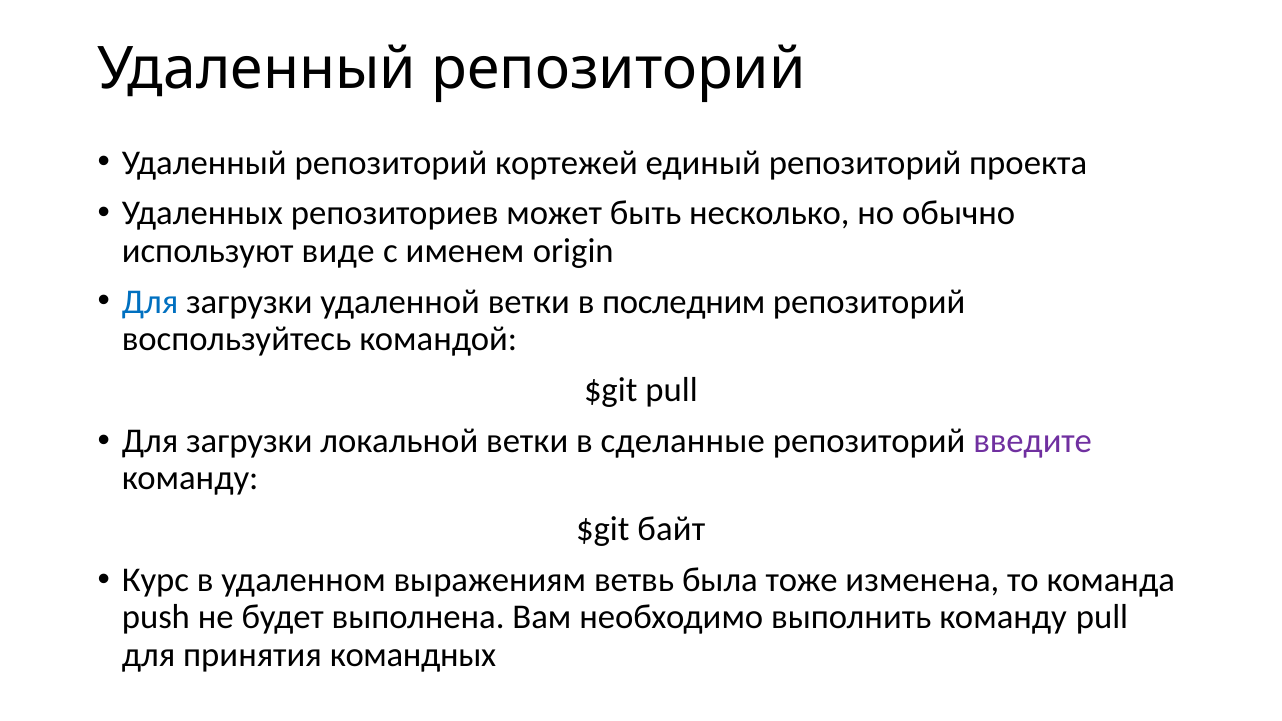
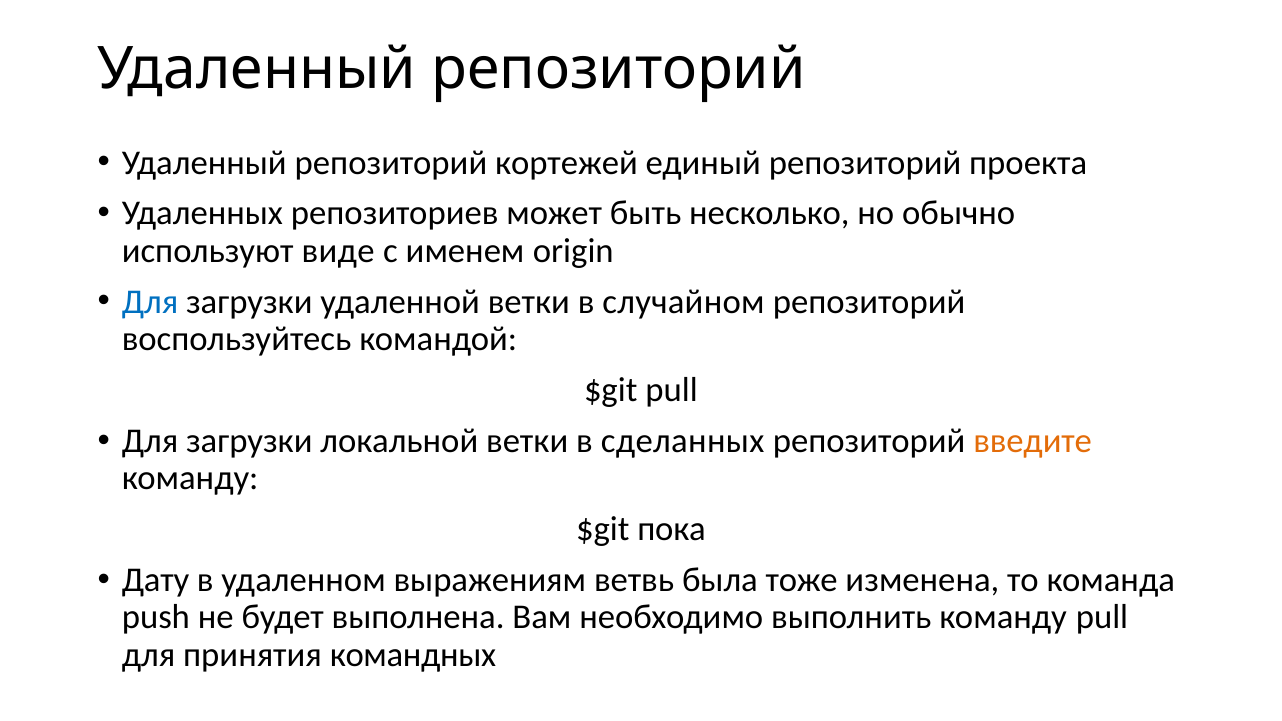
последним: последним -> случайном
сделанные: сделанные -> сделанных
введите colour: purple -> orange
байт: байт -> пока
Курс: Курс -> Дату
